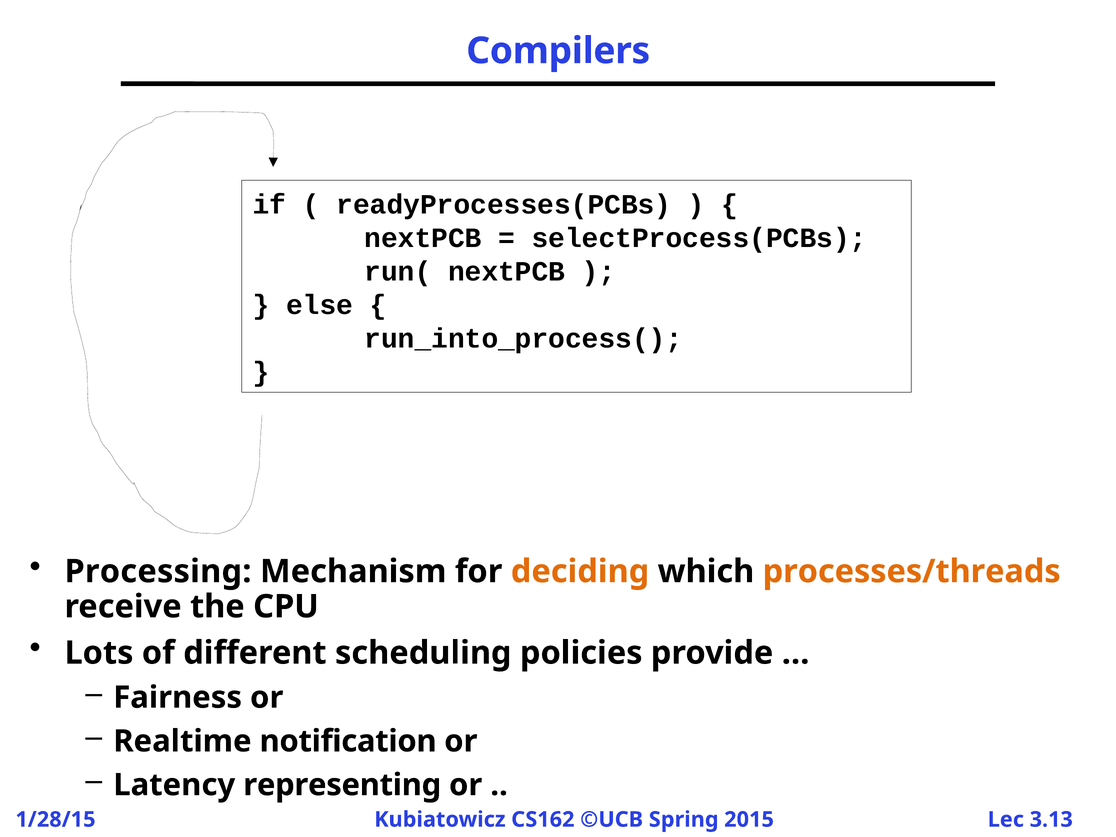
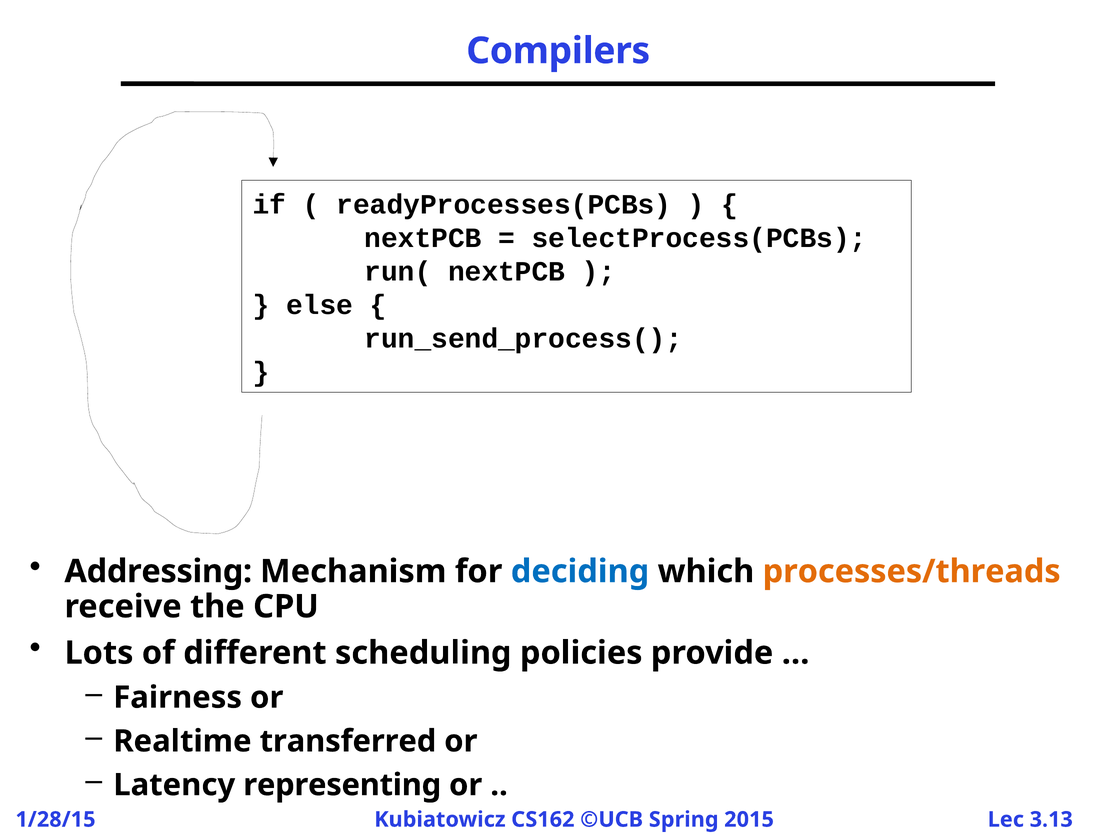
run_into_process(: run_into_process( -> run_send_process(
Processing: Processing -> Addressing
deciding colour: orange -> blue
notification: notification -> transferred
